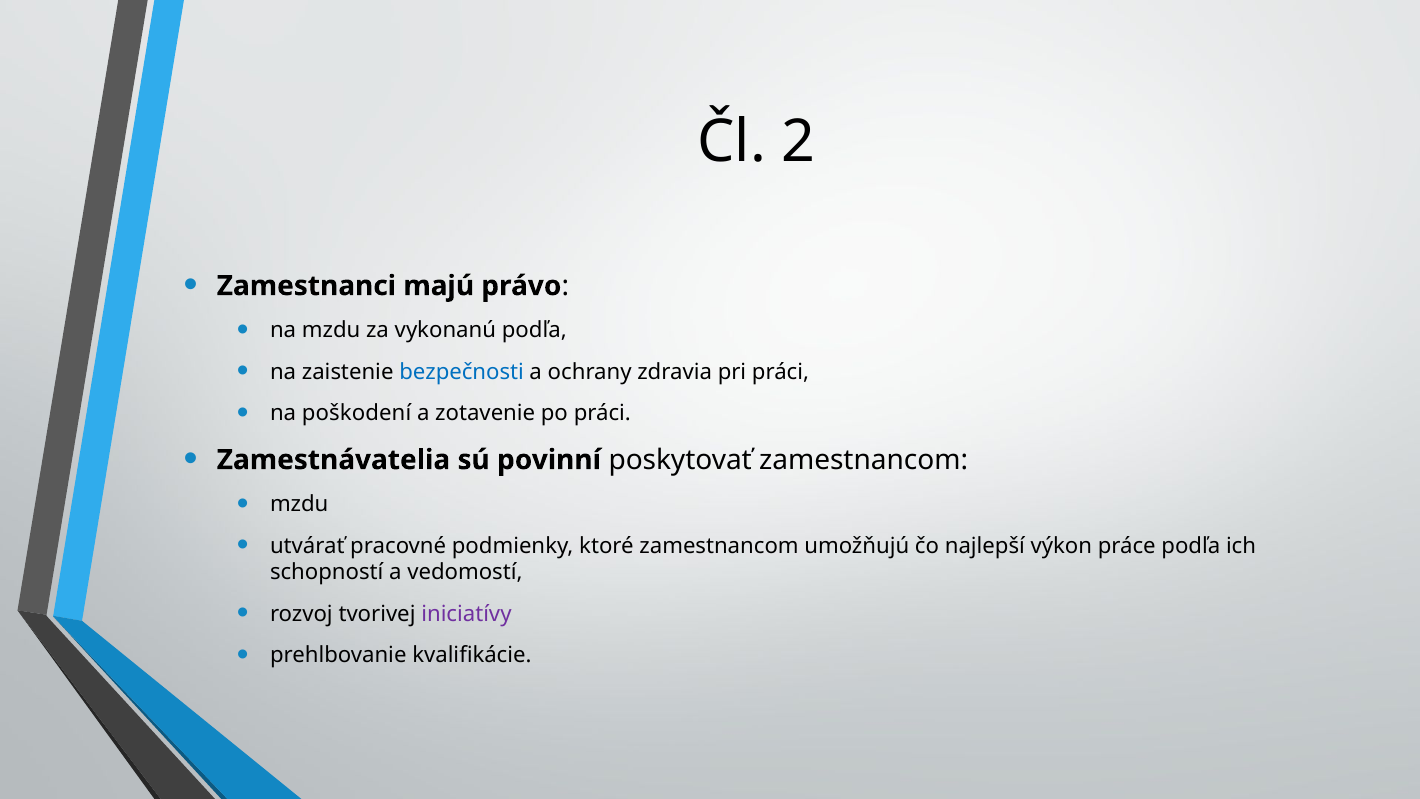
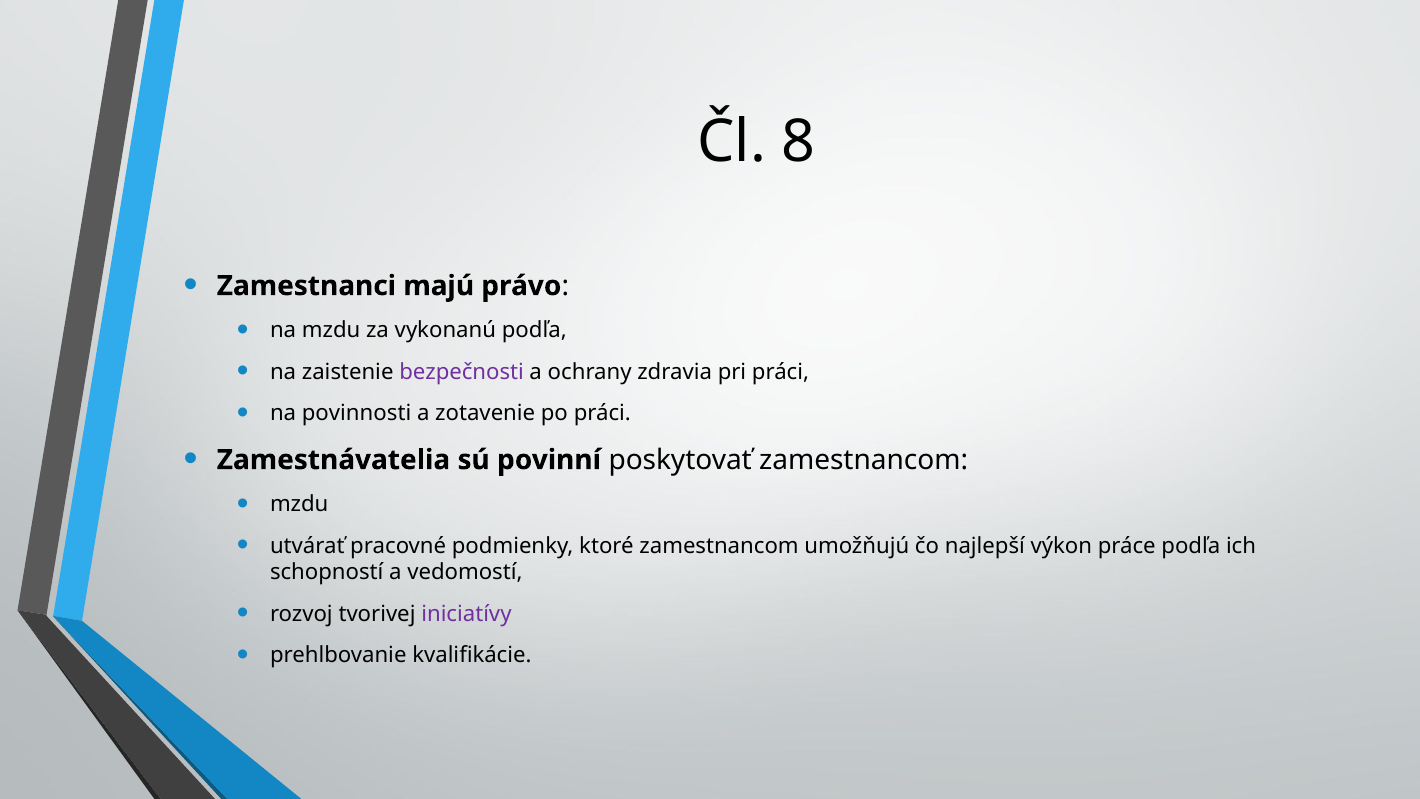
2: 2 -> 8
bezpečnosti colour: blue -> purple
poškodení: poškodení -> povinnosti
